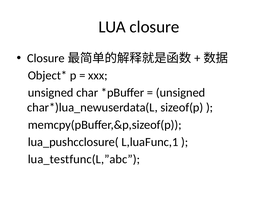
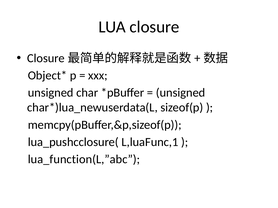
lua_testfunc(L,”abc: lua_testfunc(L,”abc -> lua_function(L,”abc
